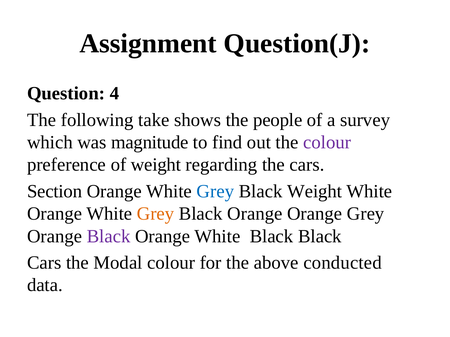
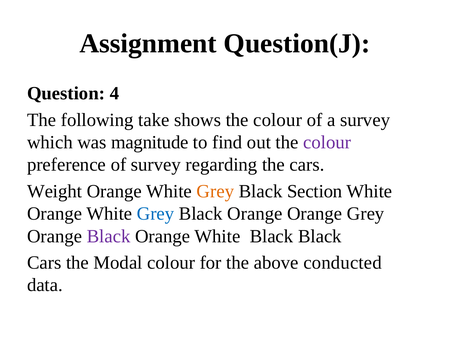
shows the people: people -> colour
of weight: weight -> survey
Section: Section -> Weight
Grey at (215, 192) colour: blue -> orange
Black Weight: Weight -> Section
Grey at (156, 214) colour: orange -> blue
